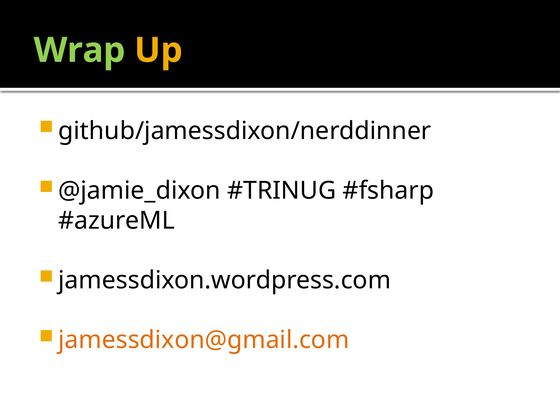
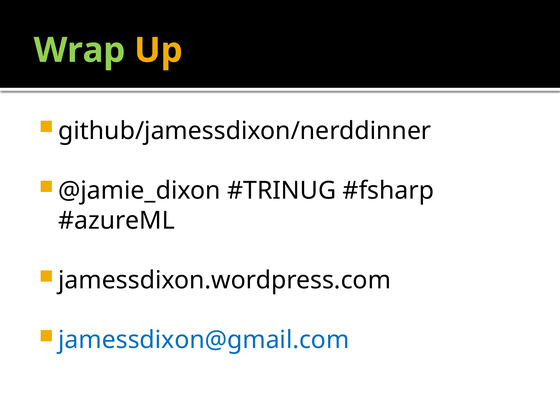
jamessdixon@gmail.com colour: orange -> blue
